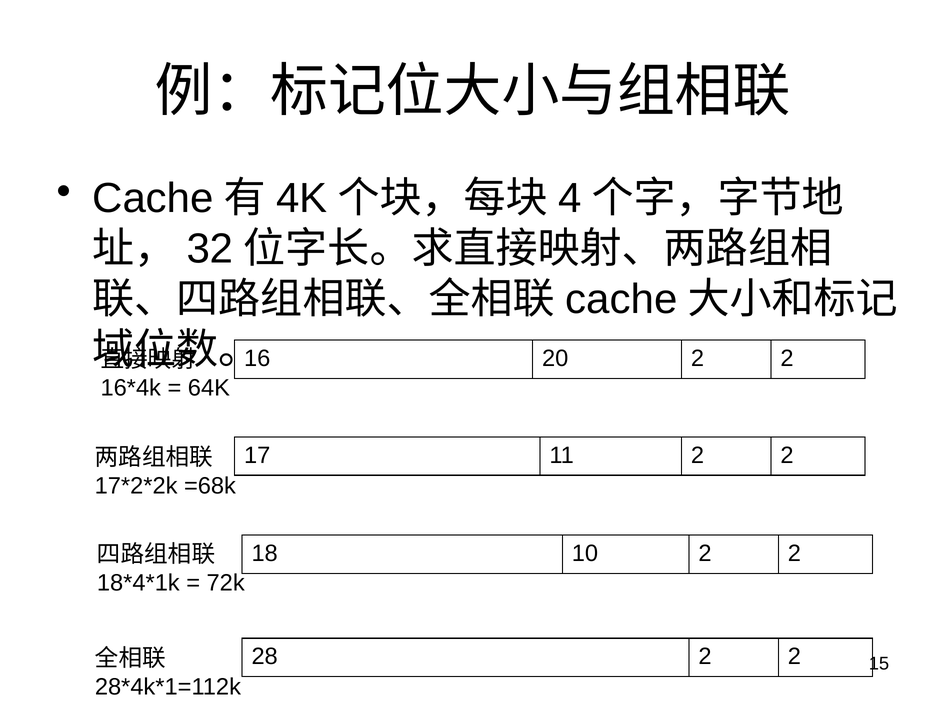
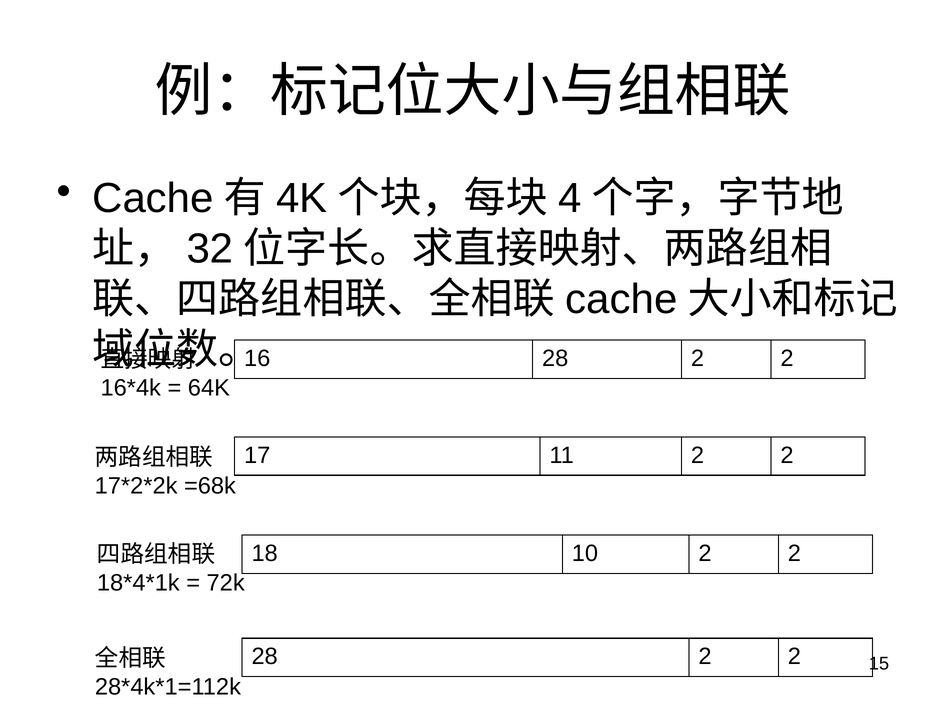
20 at (555, 358): 20 -> 28
